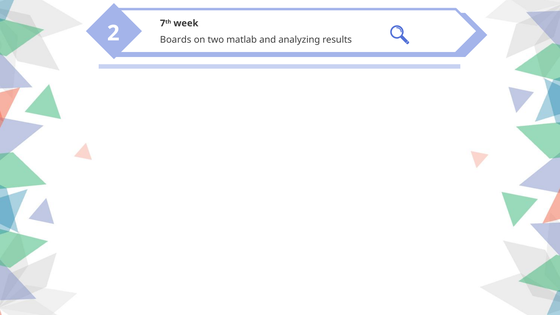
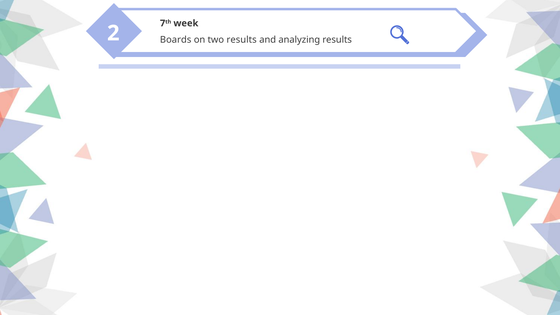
two matlab: matlab -> results
